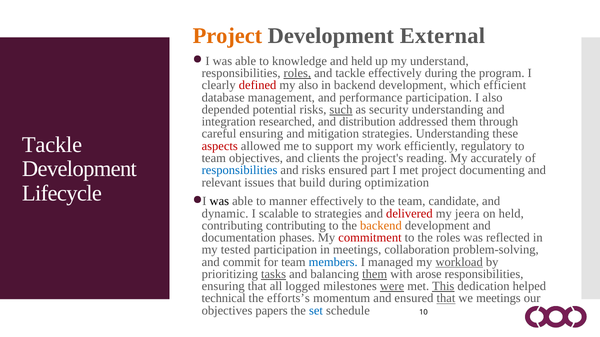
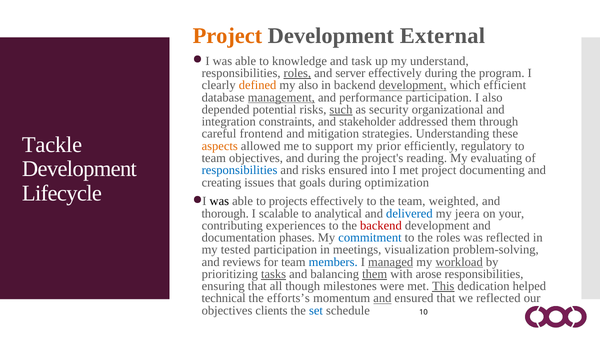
and held: held -> task
and tackle: tackle -> server
defined colour: red -> orange
development at (413, 85) underline: none -> present
management underline: none -> present
security understanding: understanding -> organizational
researched: researched -> constraints
distribution: distribution -> stakeholder
careful ensuring: ensuring -> frontend
aspects colour: red -> orange
work: work -> prior
and clients: clients -> during
accurately: accurately -> evaluating
part: part -> into
relevant: relevant -> creating
build: build -> goals
manner: manner -> projects
candidate: candidate -> weighted
dynamic: dynamic -> thorough
to strategies: strategies -> analytical
delivered colour: red -> blue
on held: held -> your
contributing contributing: contributing -> experiences
backend at (381, 226) colour: orange -> red
commitment colour: red -> blue
collaboration: collaboration -> visualization
commit: commit -> reviews
managed underline: none -> present
logged: logged -> though
were underline: present -> none
and at (382, 299) underline: none -> present
that at (446, 299) underline: present -> none
we meetings: meetings -> reflected
papers: papers -> clients
